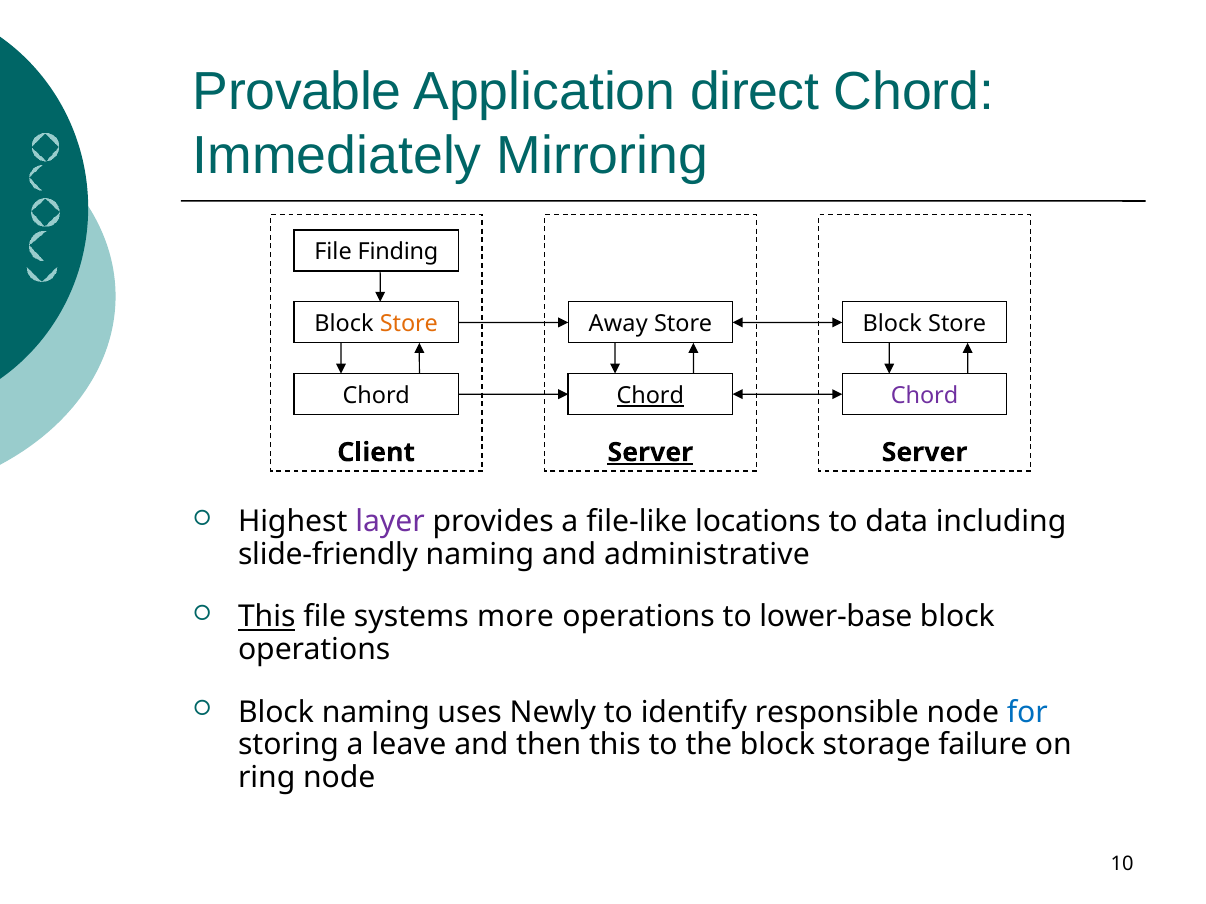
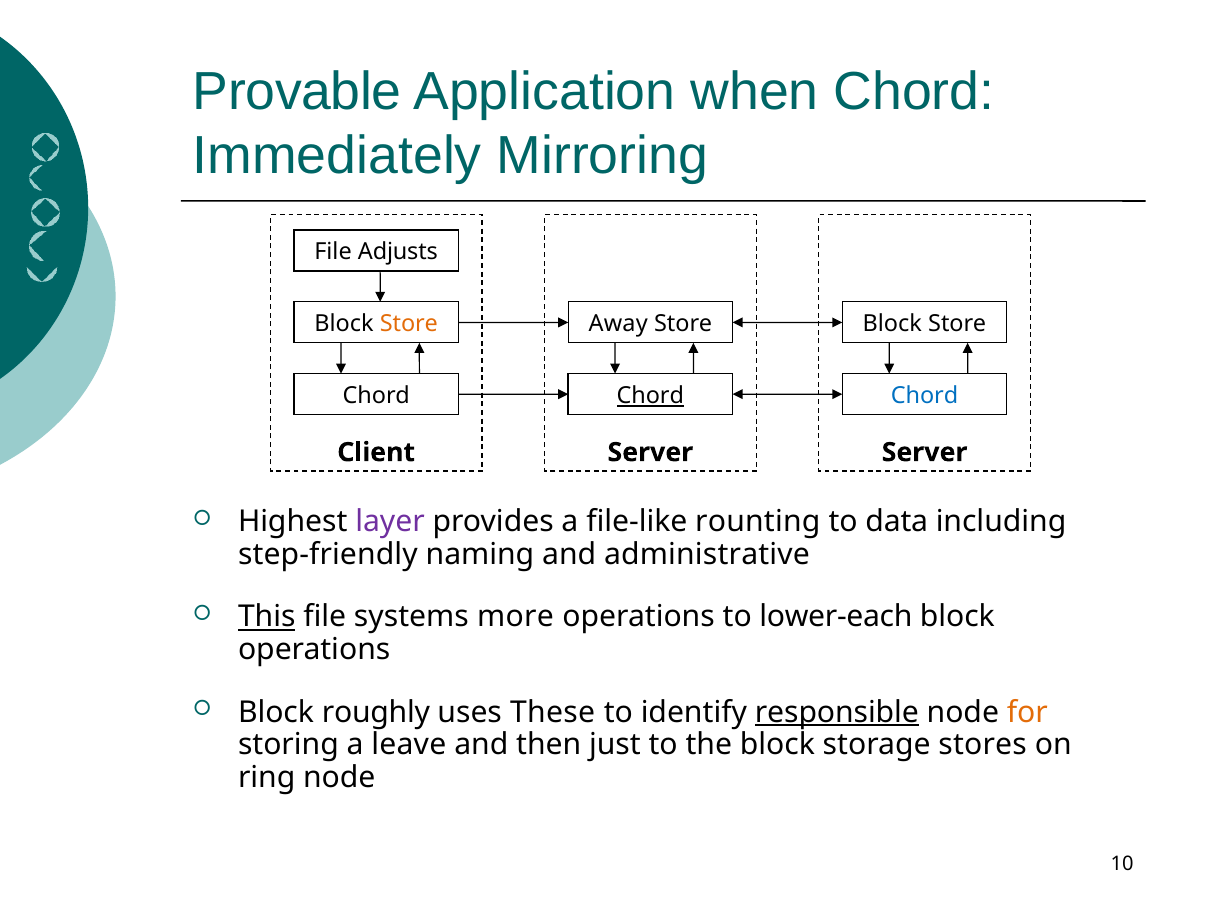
direct: direct -> when
Finding: Finding -> Adjusts
Chord at (925, 396) colour: purple -> blue
Server at (650, 453) underline: present -> none
locations: locations -> rounting
slide-friendly: slide-friendly -> step-friendly
lower-base: lower-base -> lower-each
Block naming: naming -> roughly
Newly: Newly -> These
responsible underline: none -> present
for colour: blue -> orange
then this: this -> just
failure: failure -> stores
